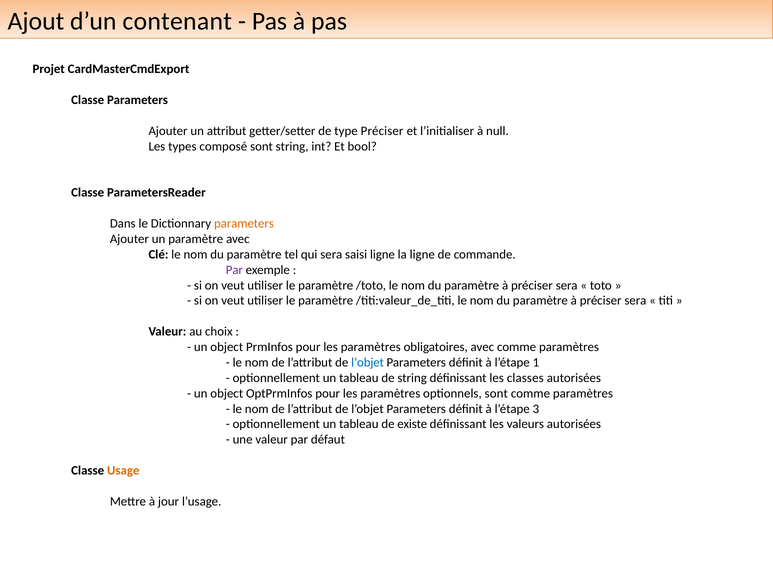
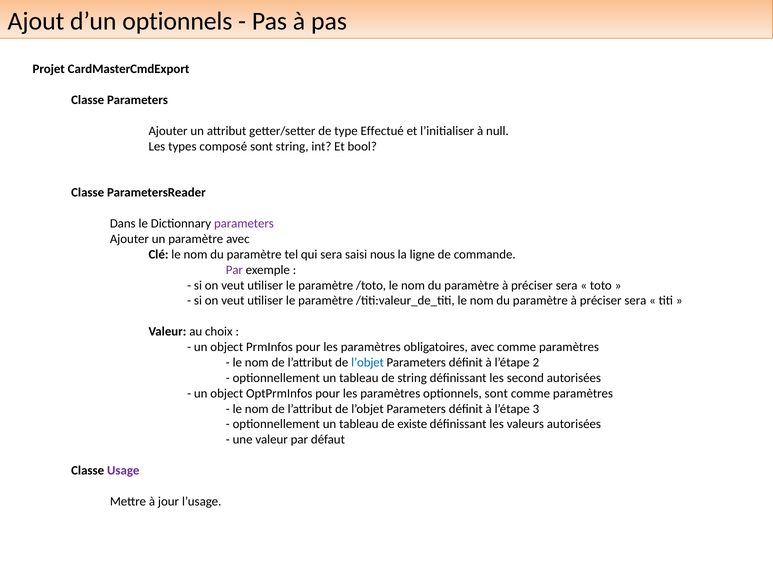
d’un contenant: contenant -> optionnels
type Préciser: Préciser -> Effectué
parameters at (244, 224) colour: orange -> purple
saisi ligne: ligne -> nous
1: 1 -> 2
classes: classes -> second
Usage colour: orange -> purple
